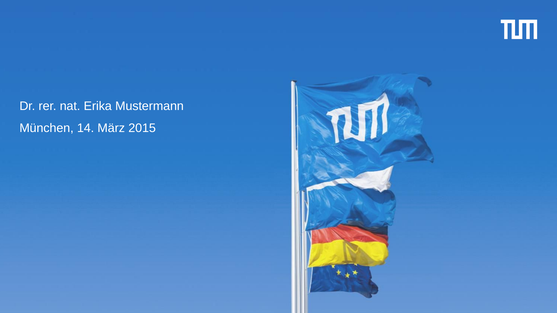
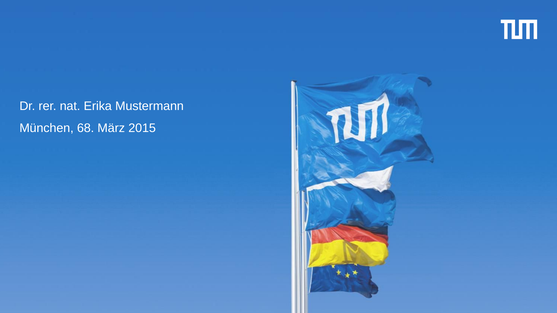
14: 14 -> 68
